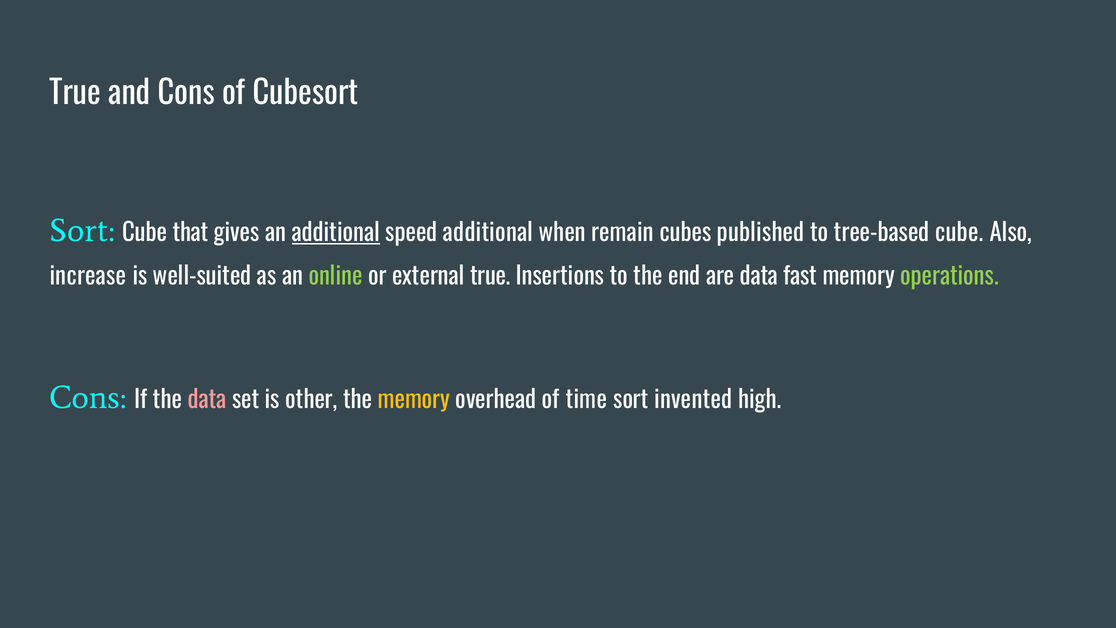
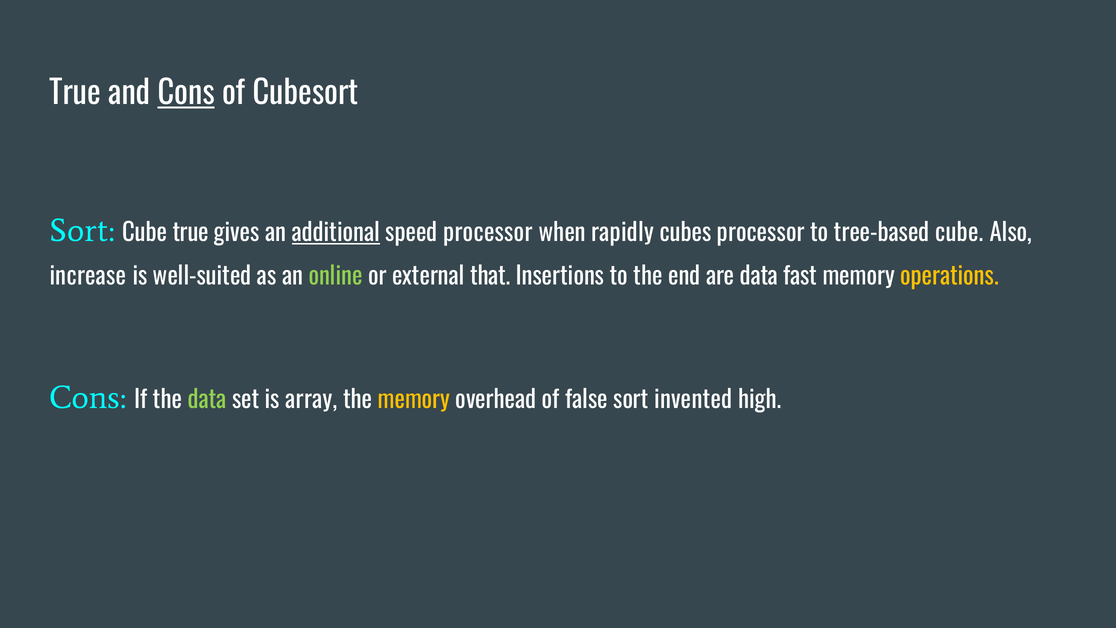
Cons at (186, 94) underline: none -> present
Cube that: that -> true
speed additional: additional -> processor
remain: remain -> rapidly
cubes published: published -> processor
external true: true -> that
operations colour: light green -> yellow
data at (207, 400) colour: pink -> light green
other: other -> array
time: time -> false
